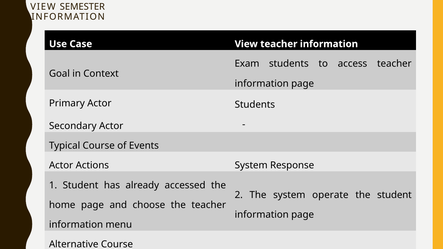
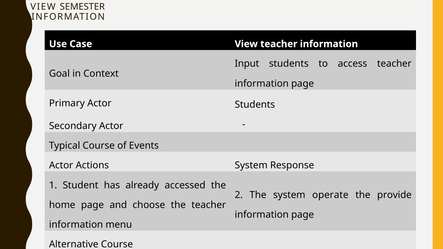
Exam: Exam -> Input
the student: student -> provide
